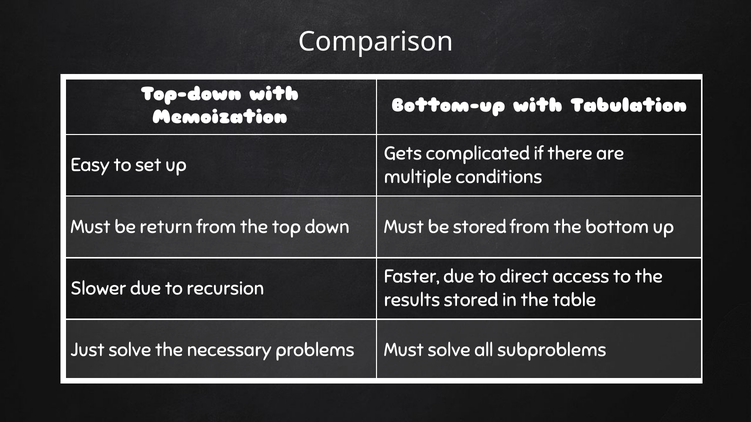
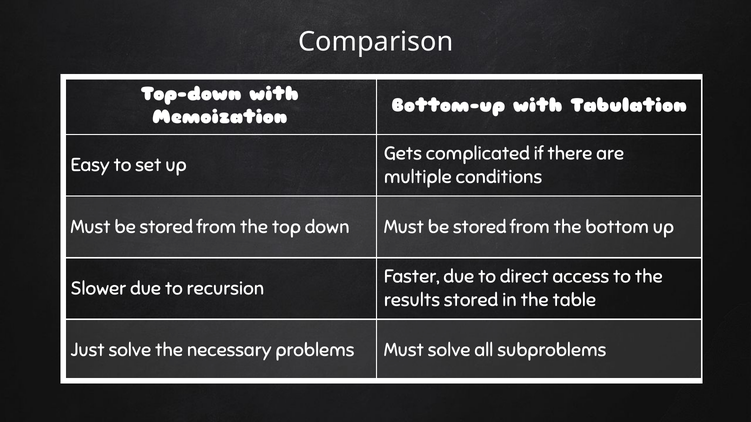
return at (166, 227): return -> stored
